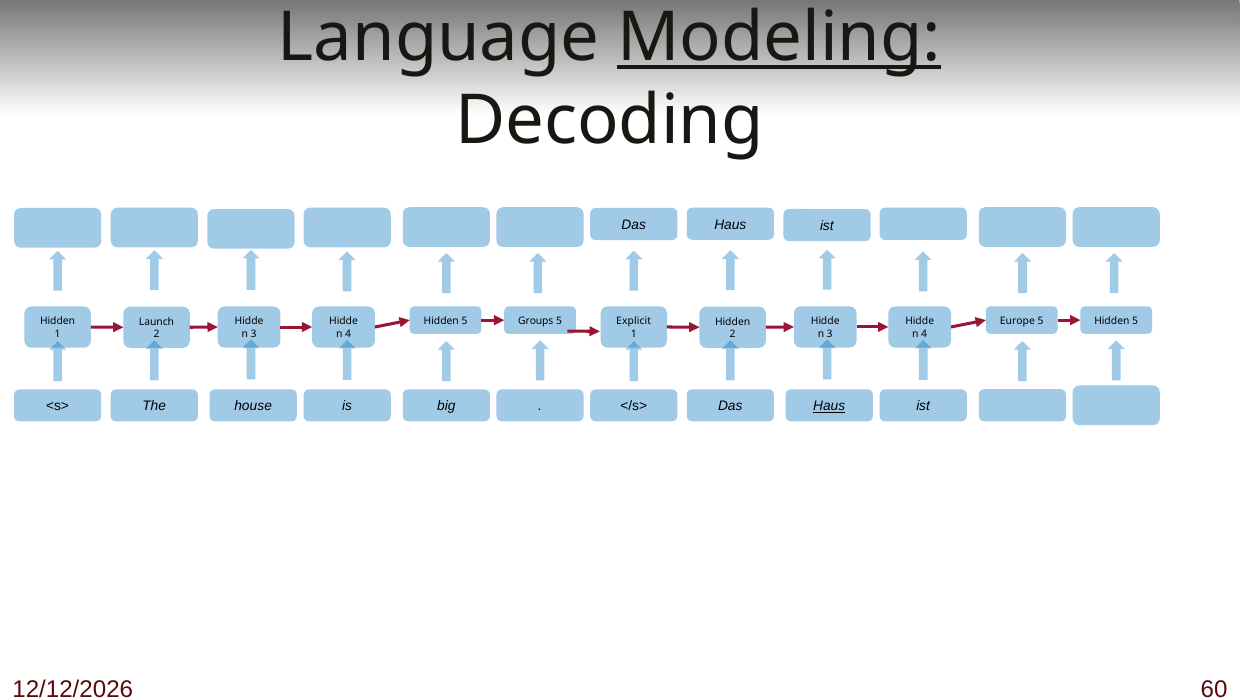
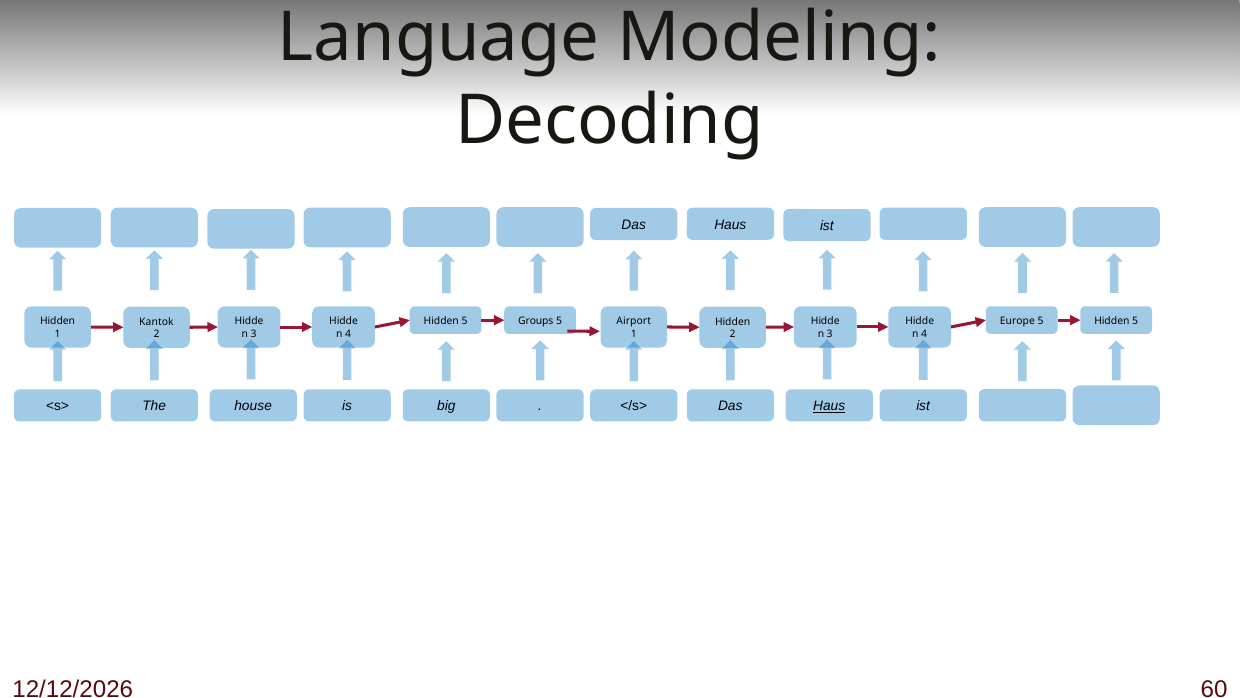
Modeling underline: present -> none
Explicit: Explicit -> Airport
Launch: Launch -> Kantok
